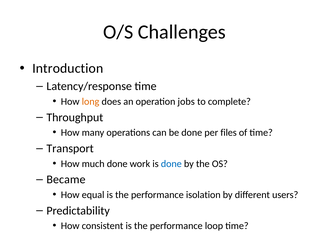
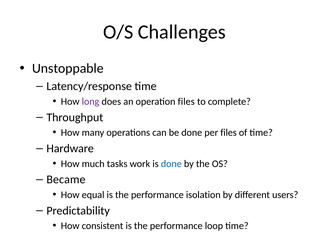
Introduction: Introduction -> Unstoppable
long colour: orange -> purple
operation jobs: jobs -> files
Transport: Transport -> Hardware
much done: done -> tasks
